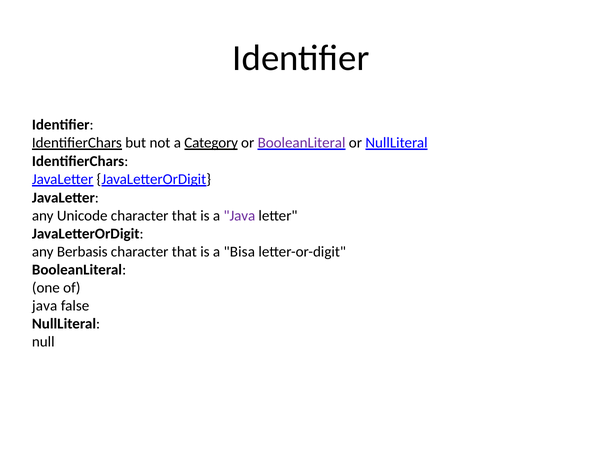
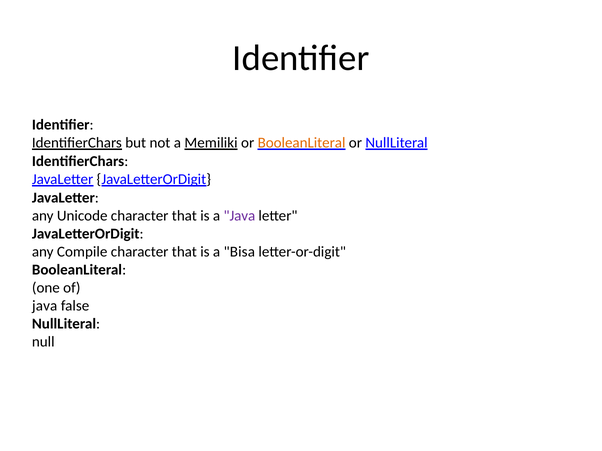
Category: Category -> Memiliki
BooleanLiteral at (302, 143) colour: purple -> orange
Berbasis: Berbasis -> Compile
